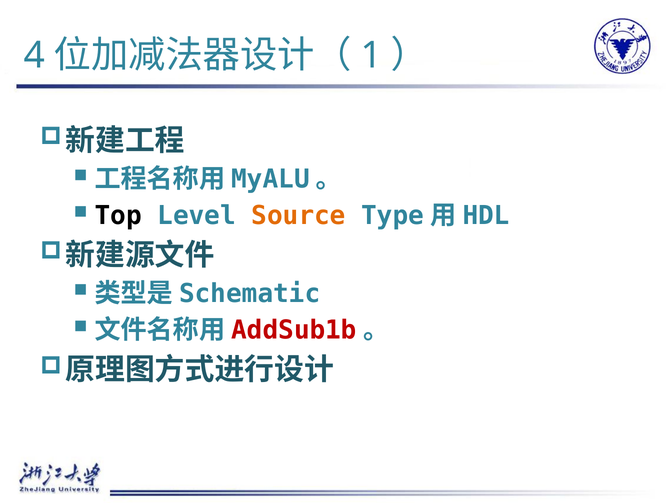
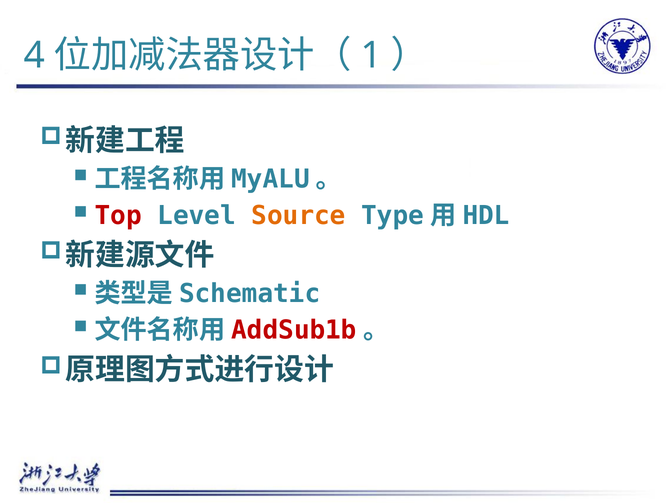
Top colour: black -> red
